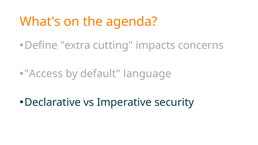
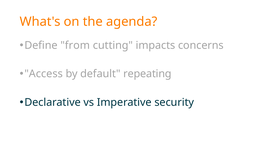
extra: extra -> from
language: language -> repeating
